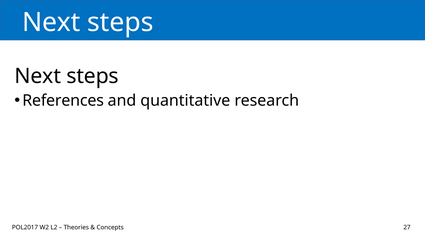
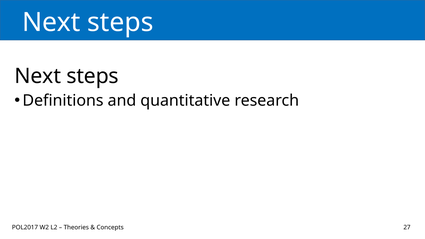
References: References -> Definitions
